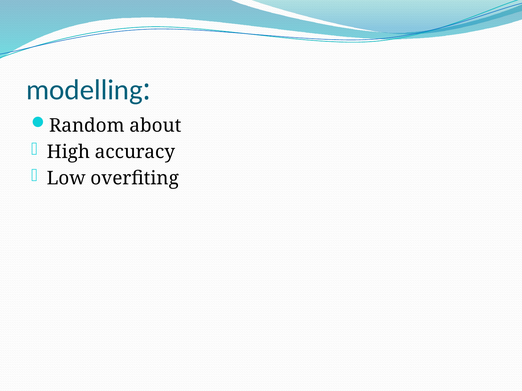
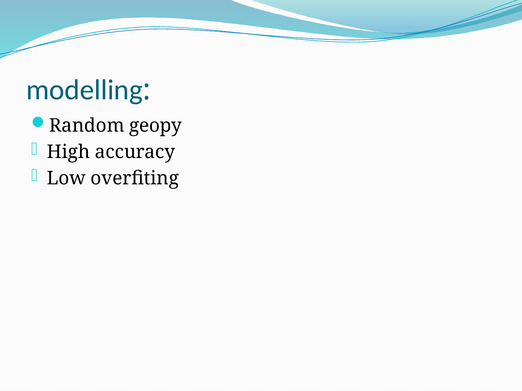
about: about -> geopy
